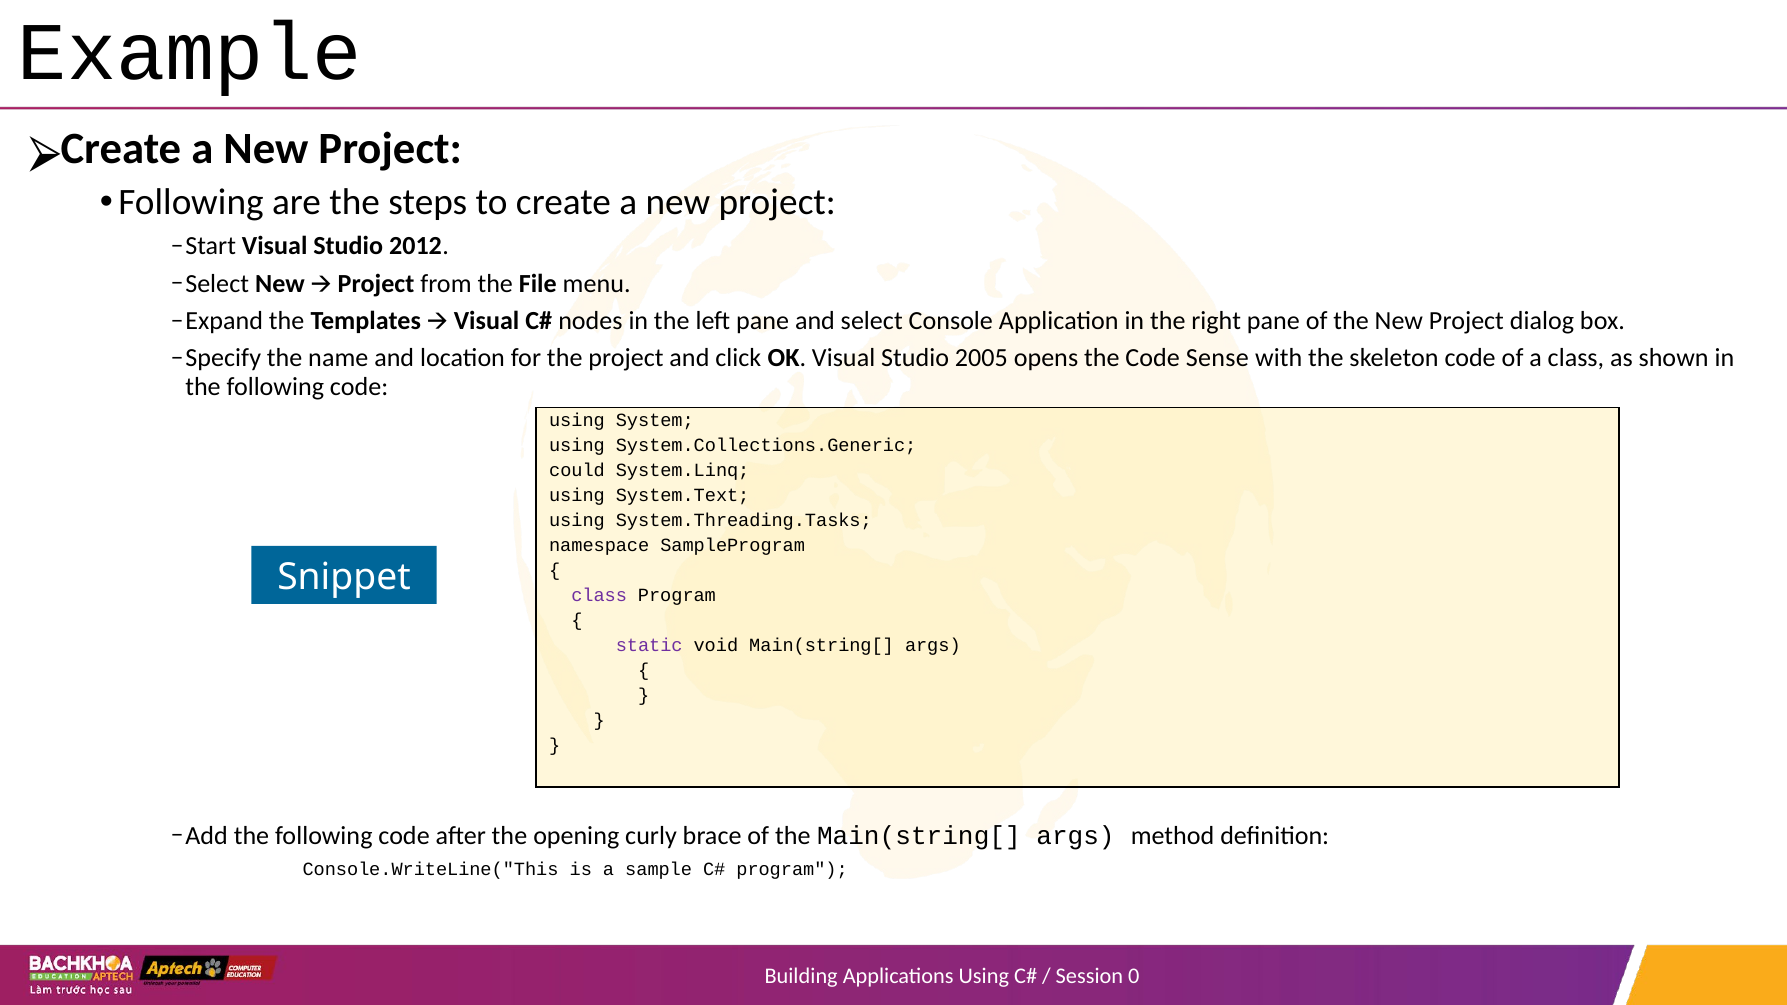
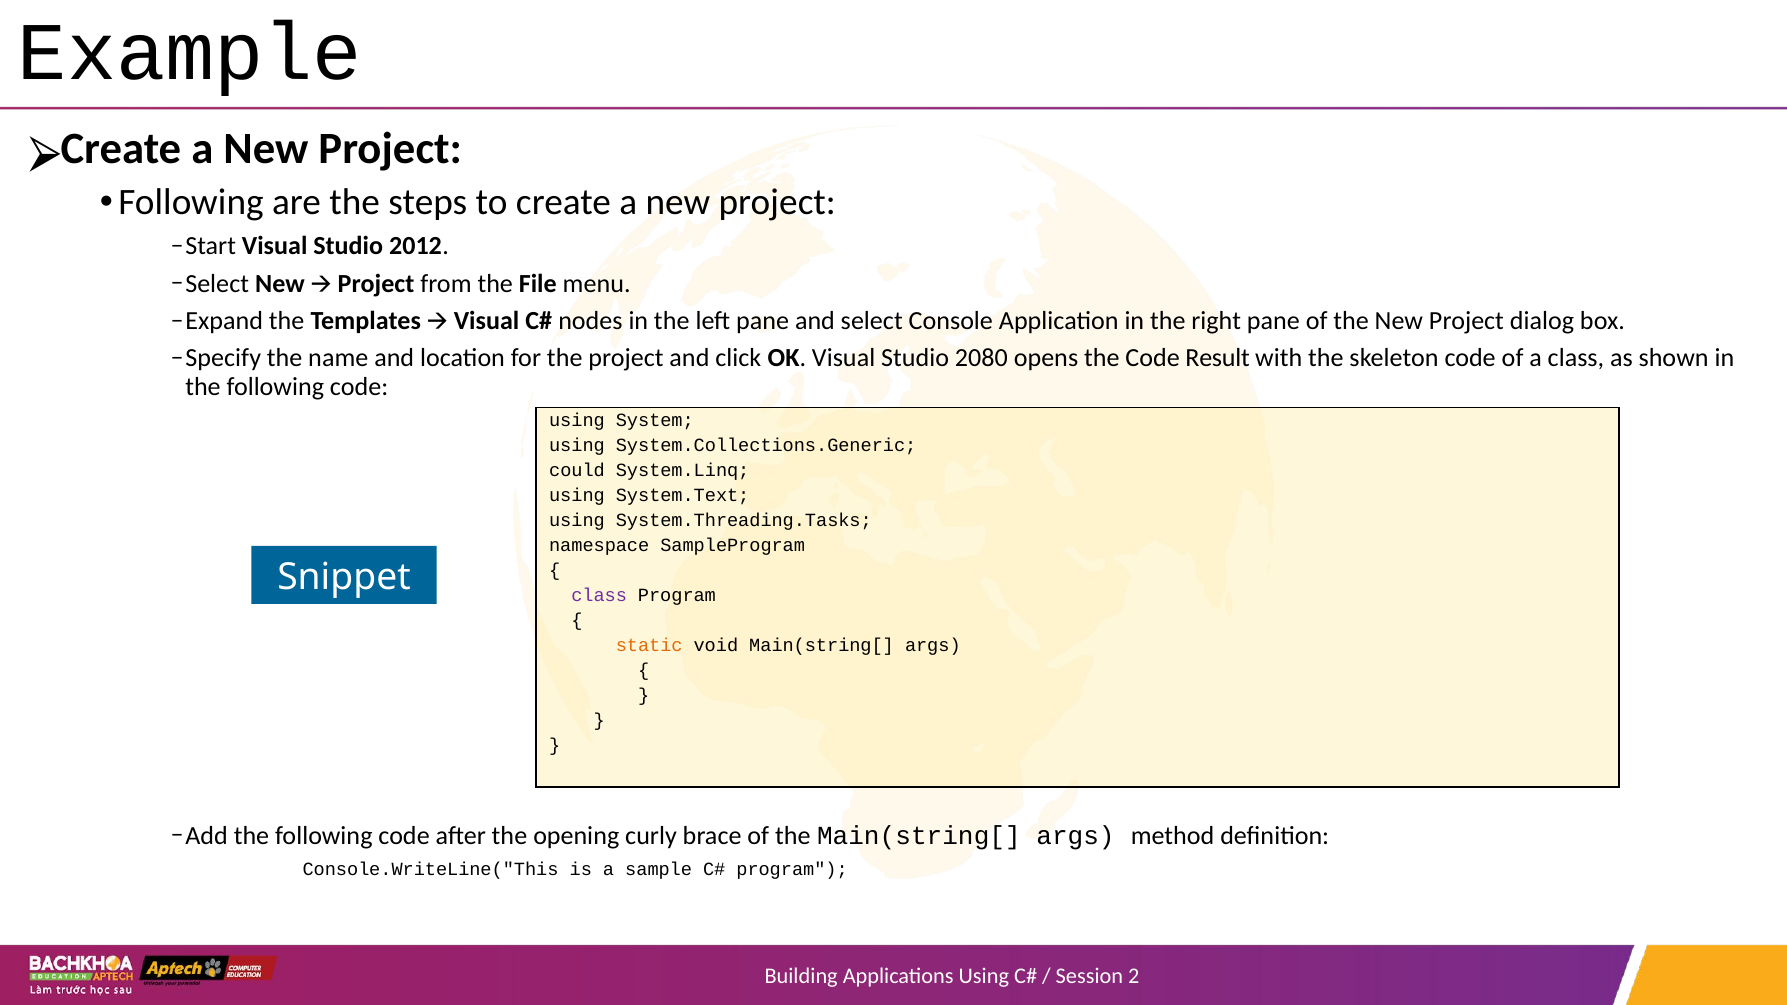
2005: 2005 -> 2080
Sense: Sense -> Result
static colour: purple -> orange
0: 0 -> 2
